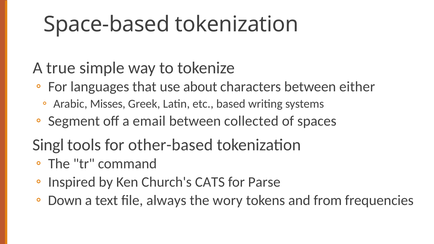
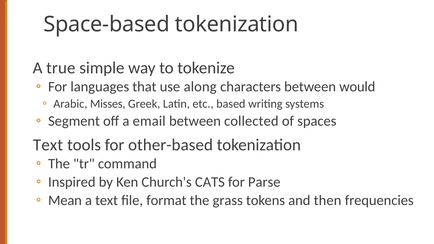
about: about -> along
either: either -> would
Singl at (48, 145): Singl -> Text
Down: Down -> Mean
always: always -> format
wory: wory -> grass
from: from -> then
